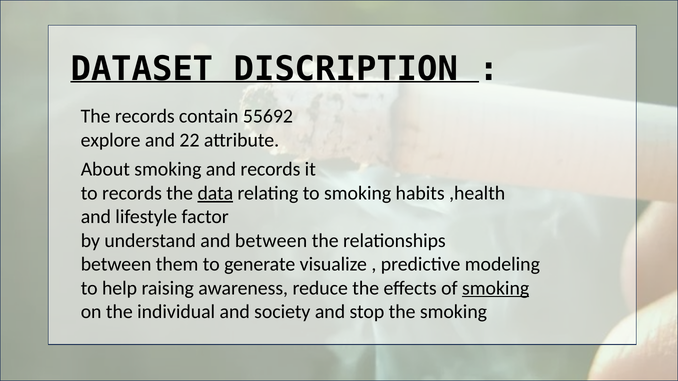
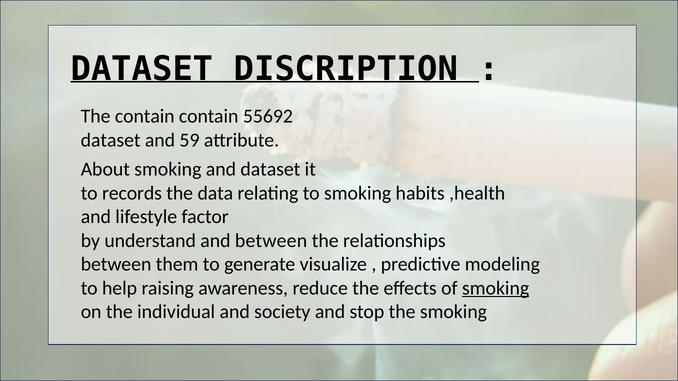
The records: records -> contain
explore at (111, 140): explore -> dataset
22: 22 -> 59
and records: records -> dataset
data underline: present -> none
